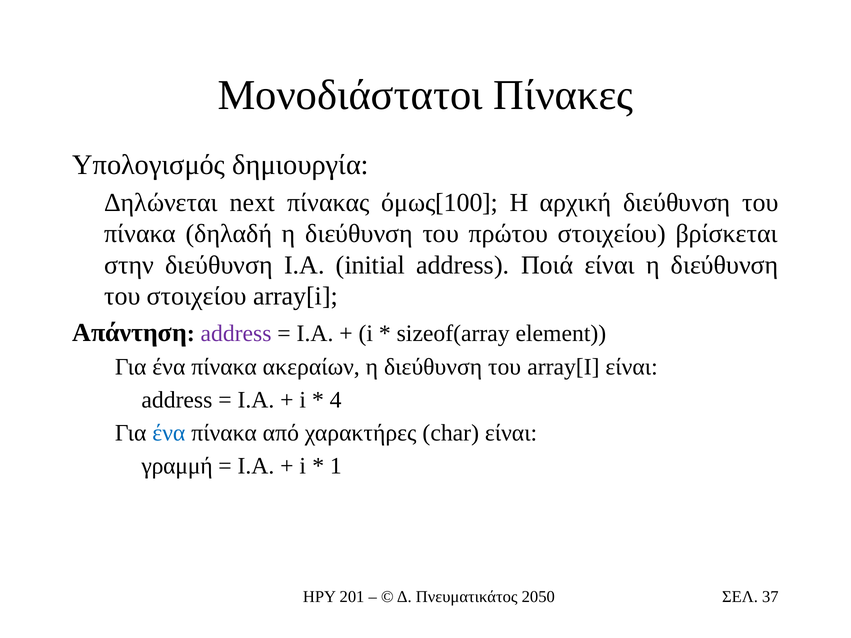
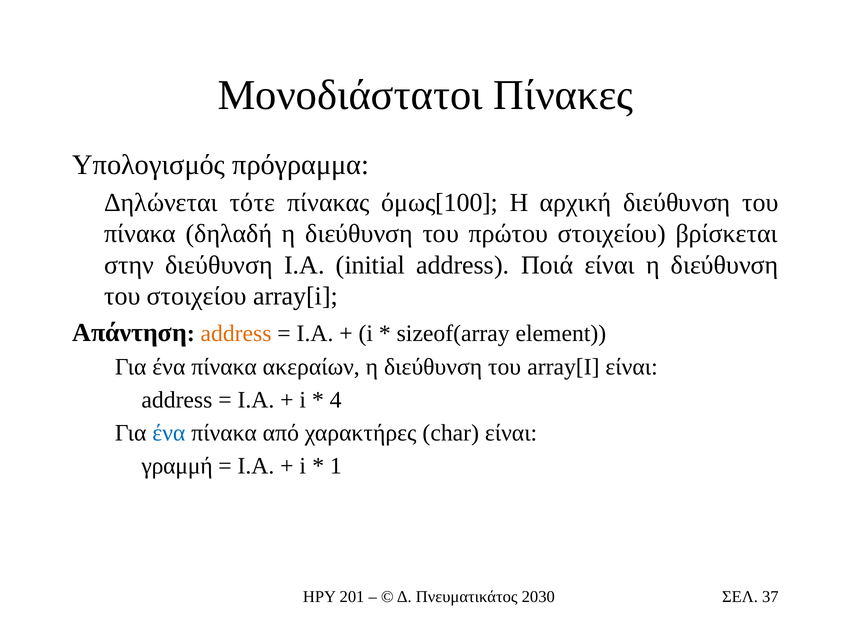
δημιουργία: δημιουργία -> πρόγραμμα
next: next -> τότε
address at (236, 333) colour: purple -> orange
2050: 2050 -> 2030
